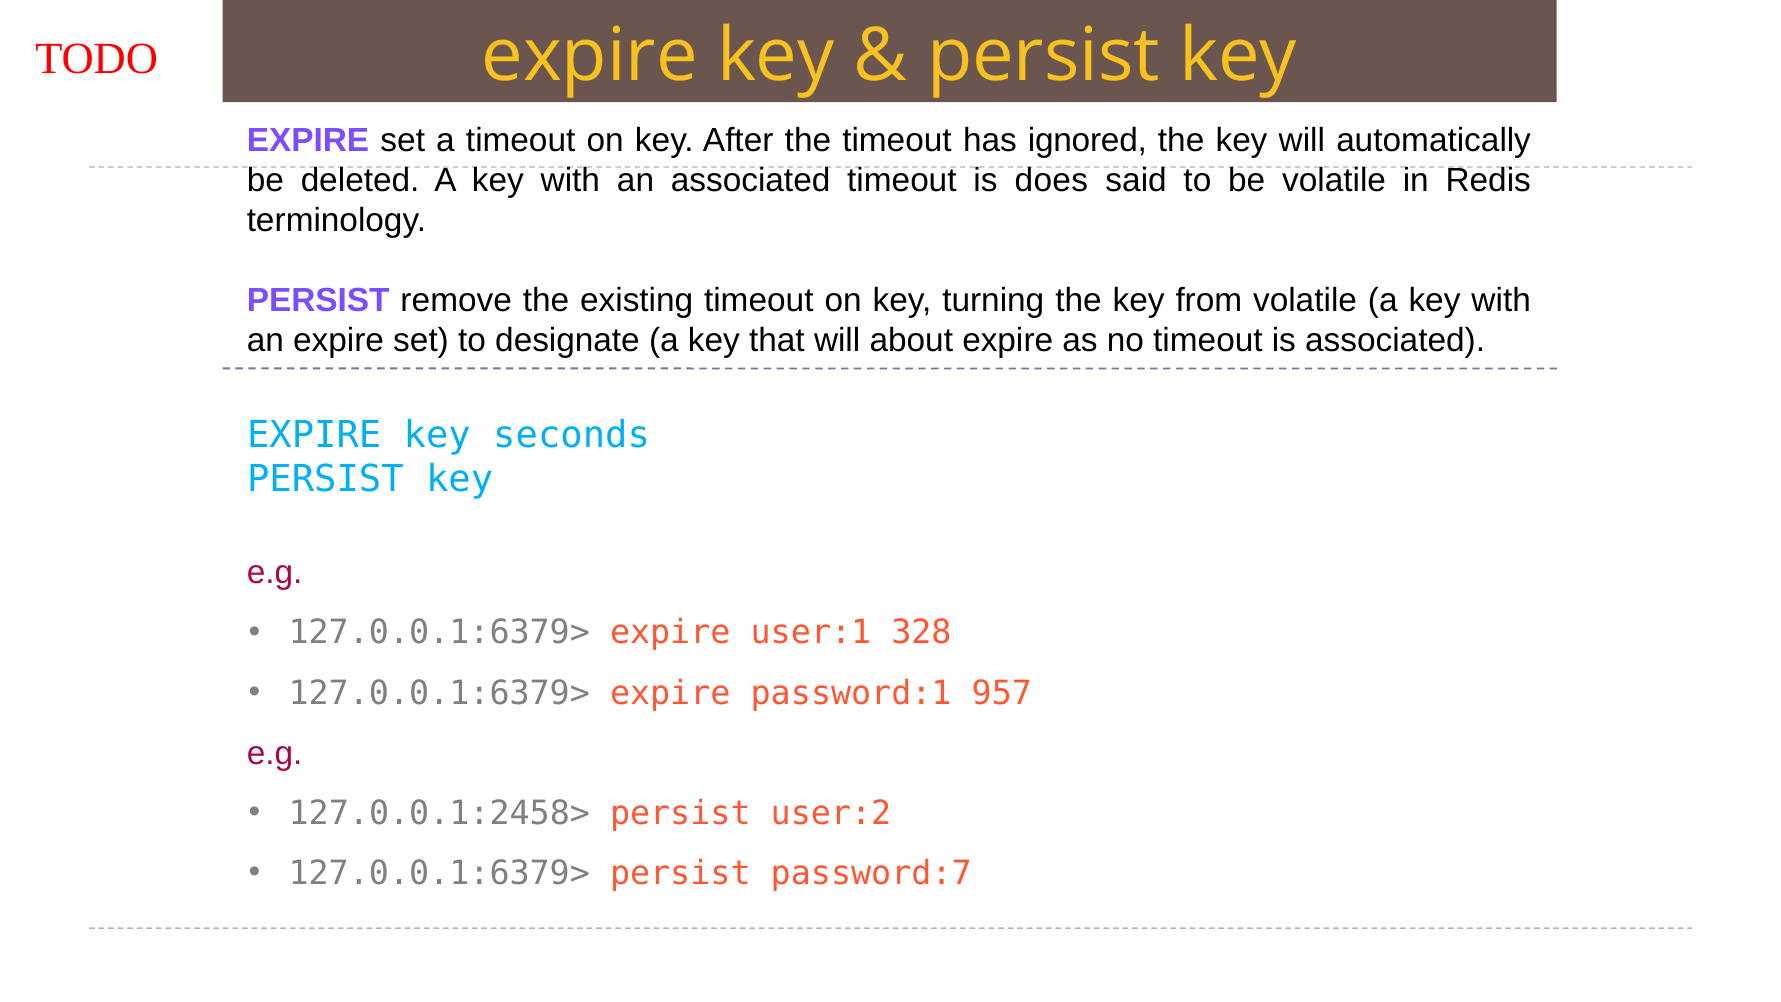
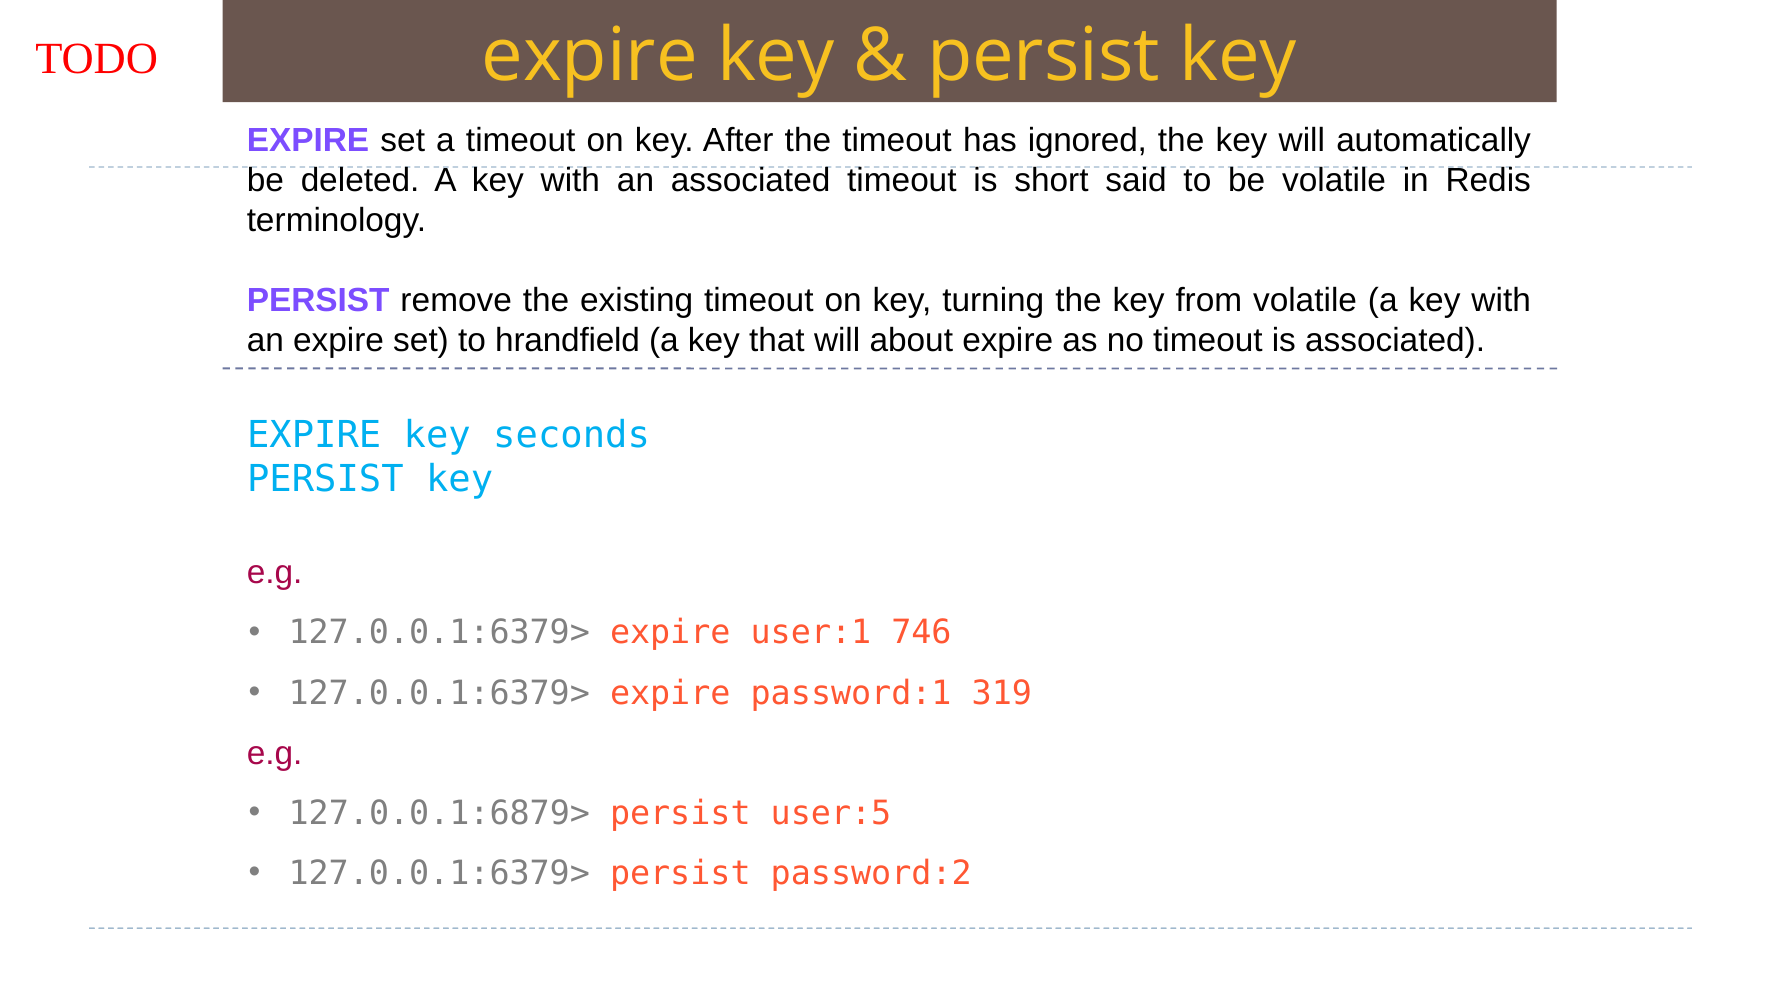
does: does -> short
designate: designate -> hrandfield
328: 328 -> 746
957: 957 -> 319
127.0.0.1:2458>: 127.0.0.1:2458> -> 127.0.0.1:6879>
user:2: user:2 -> user:5
password:7: password:7 -> password:2
